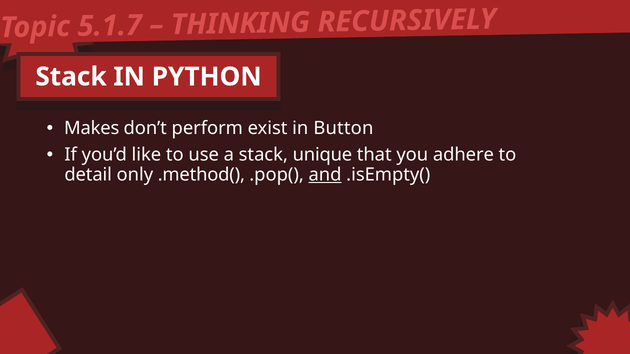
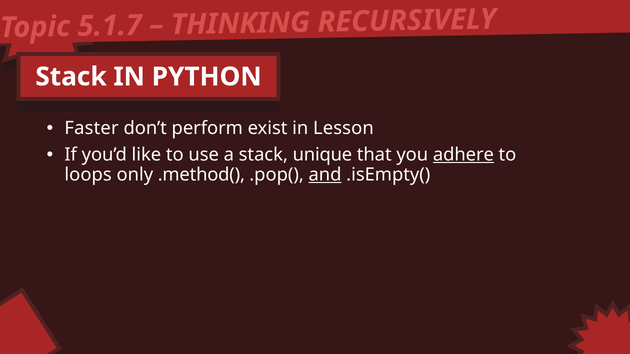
Makes: Makes -> Faster
Button: Button -> Lesson
adhere underline: none -> present
detail: detail -> loops
